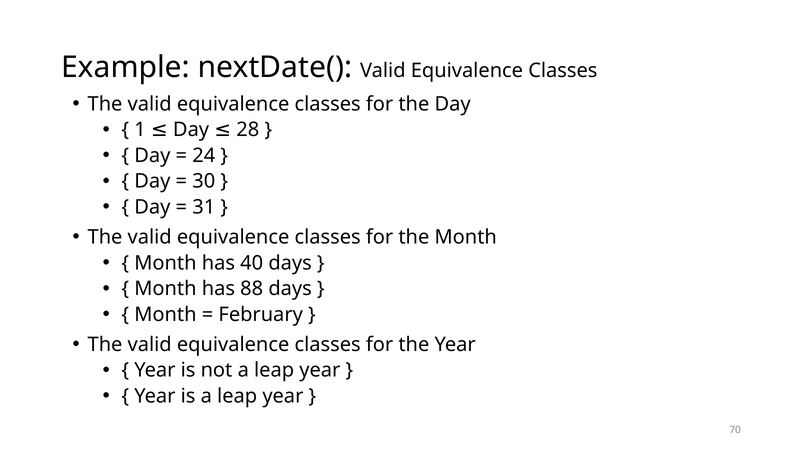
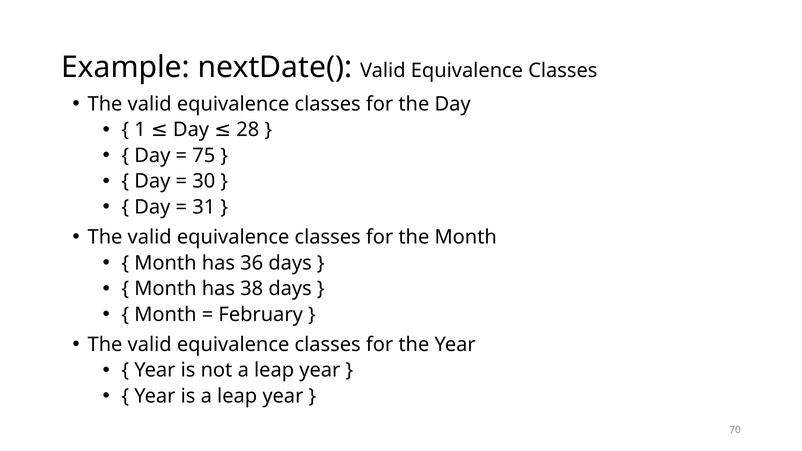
24: 24 -> 75
40: 40 -> 36
88: 88 -> 38
